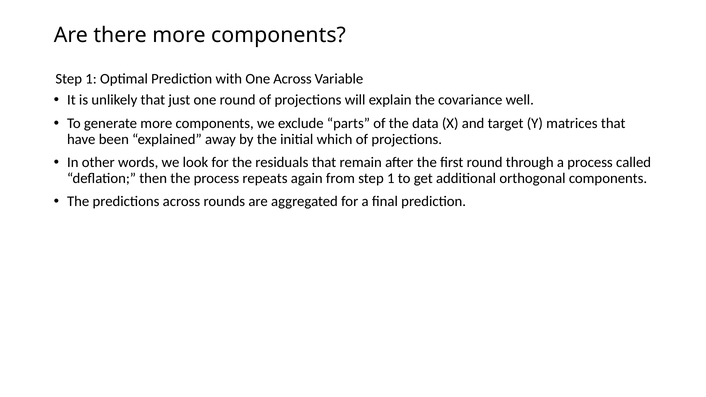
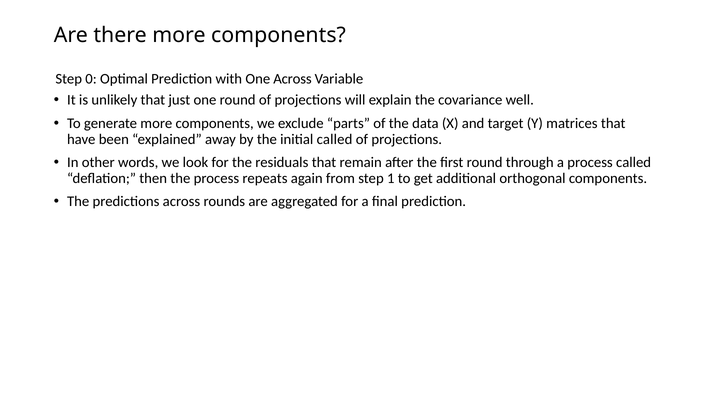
1 at (91, 79): 1 -> 0
initial which: which -> called
